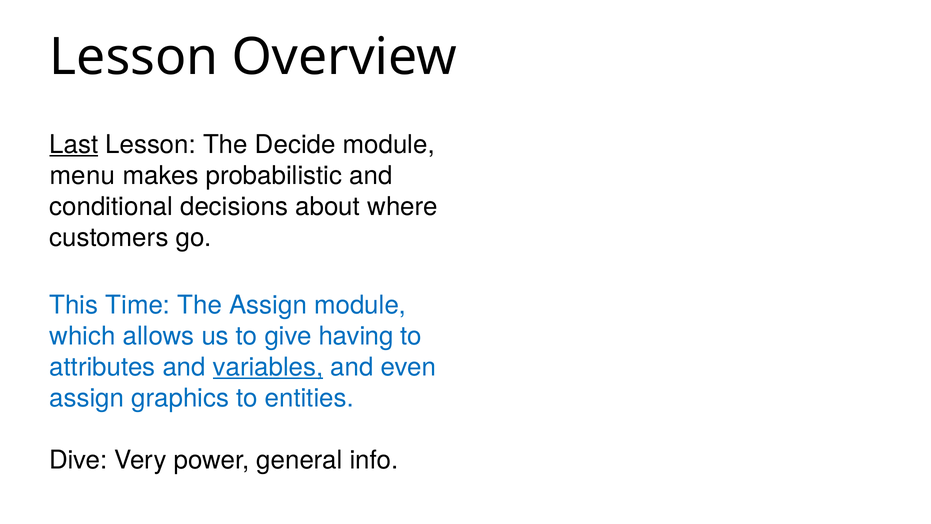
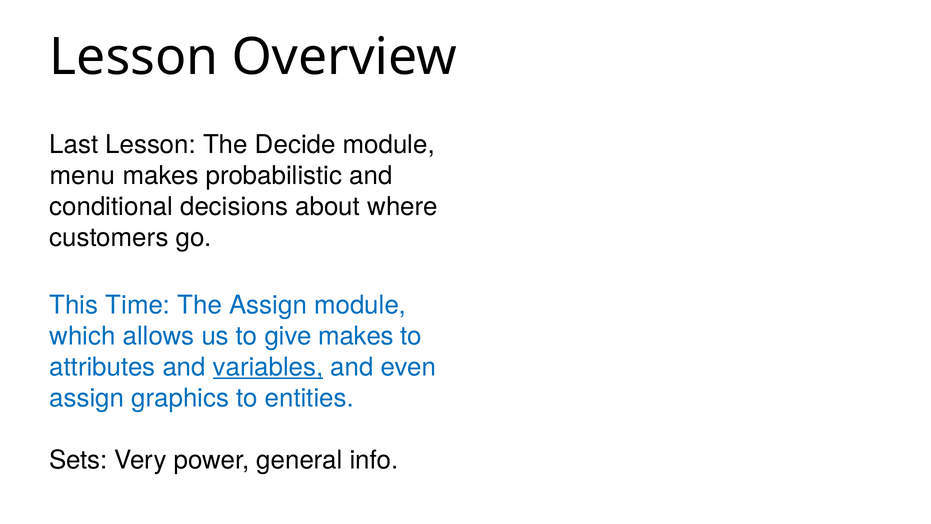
Last underline: present -> none
give having: having -> makes
Dive: Dive -> Sets
